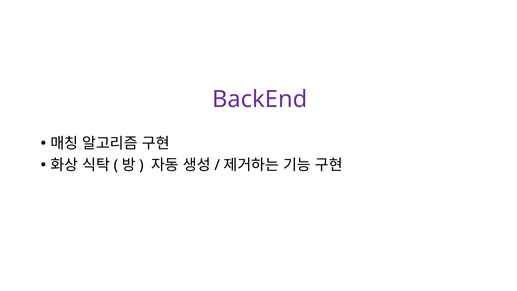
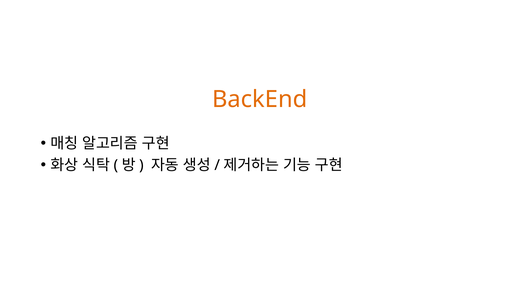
BackEnd colour: purple -> orange
